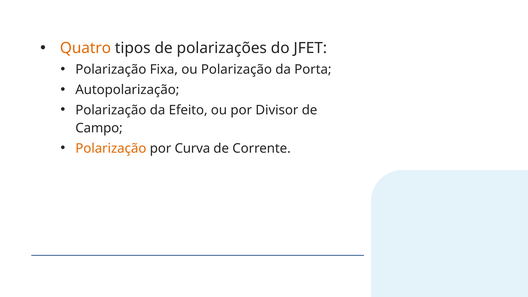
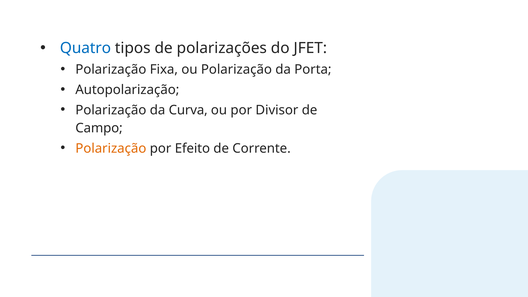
Quatro colour: orange -> blue
Efeito: Efeito -> Curva
Curva: Curva -> Efeito
